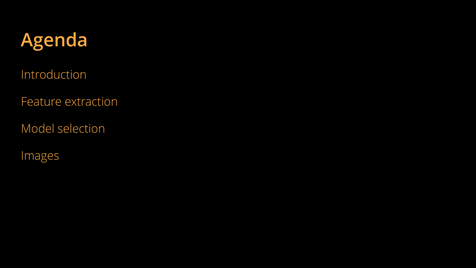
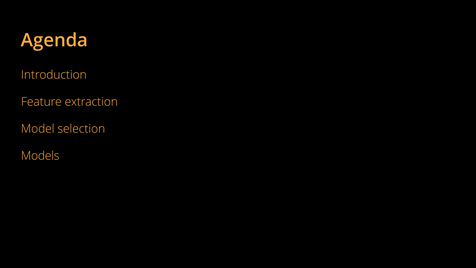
Images: Images -> Models
